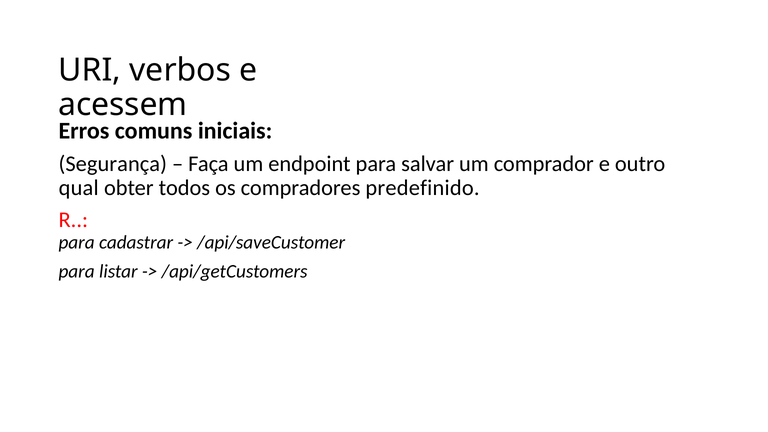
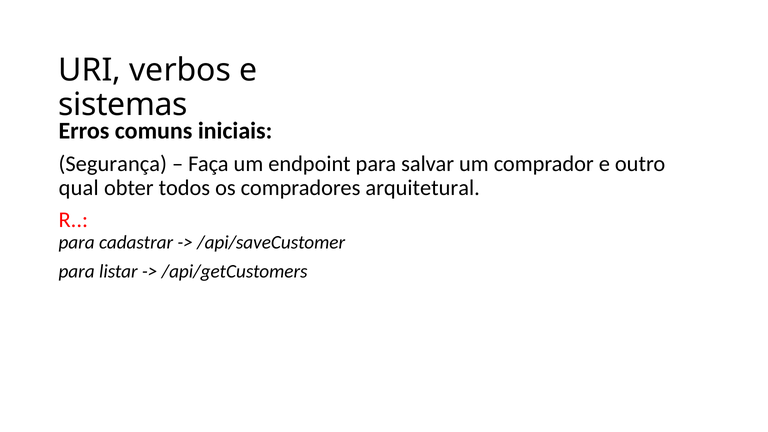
acessem: acessem -> sistemas
predefinido: predefinido -> arquitetural
